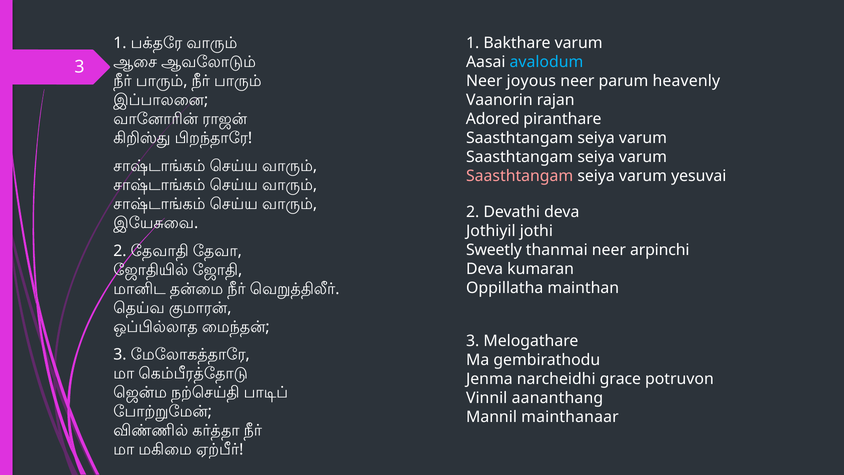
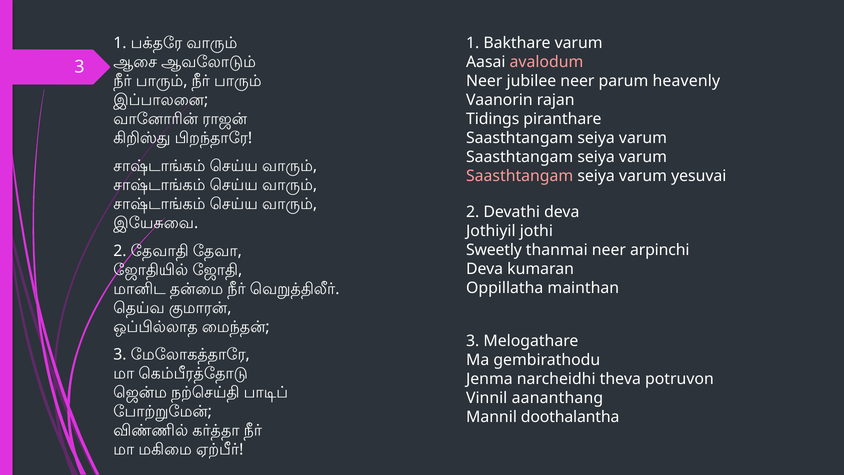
avalodum colour: light blue -> pink
joyous: joyous -> jubilee
Adored: Adored -> Tidings
grace: grace -> theva
mainthanaar: mainthanaar -> doothalantha
